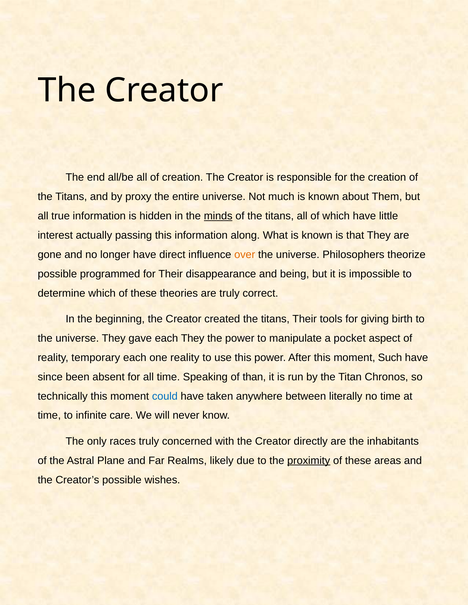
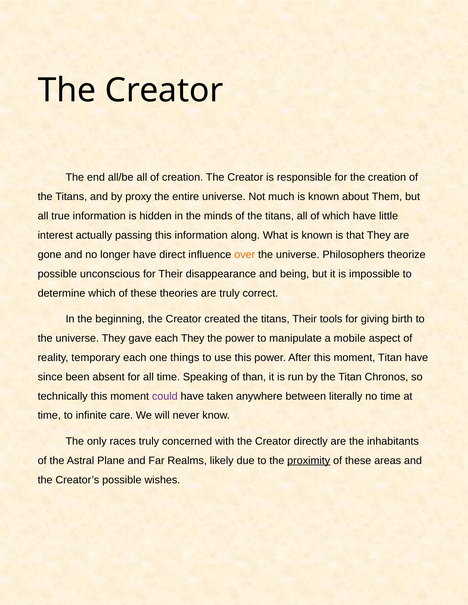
minds underline: present -> none
programmed: programmed -> unconscious
pocket: pocket -> mobile
one reality: reality -> things
moment Such: Such -> Titan
could colour: blue -> purple
